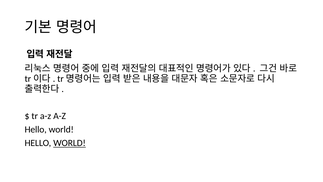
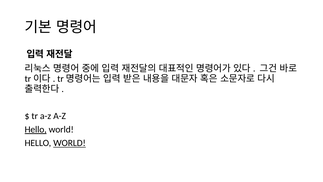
Hello at (36, 129) underline: none -> present
